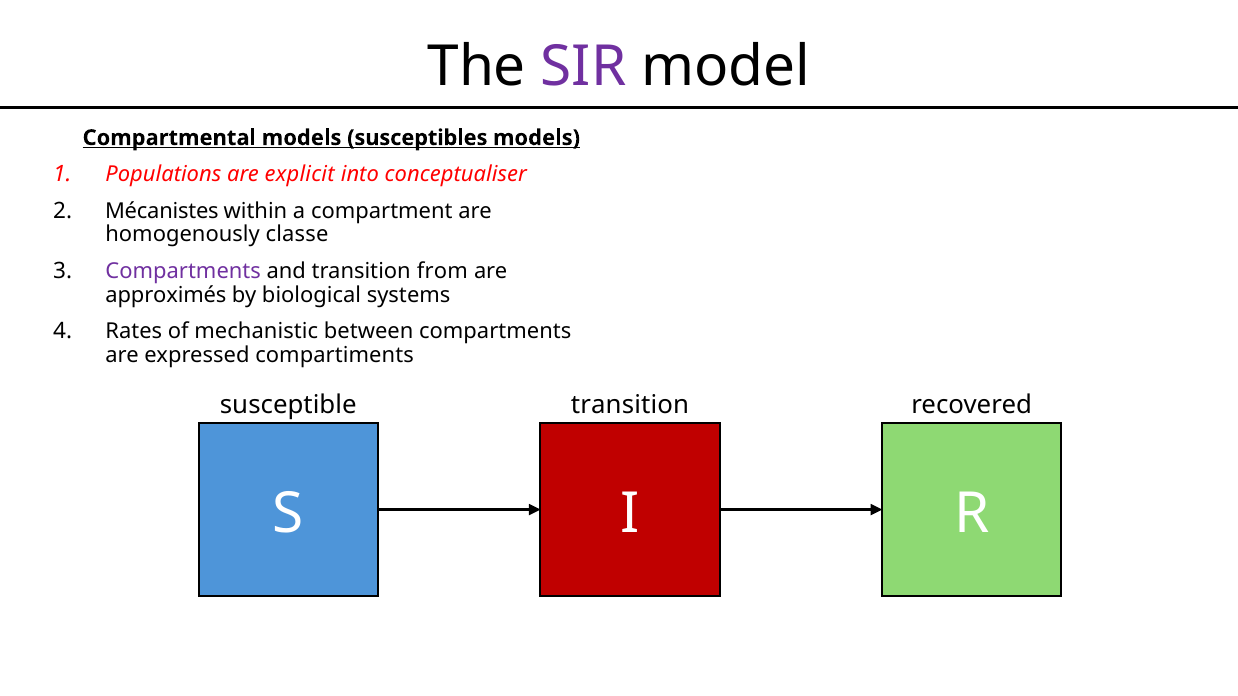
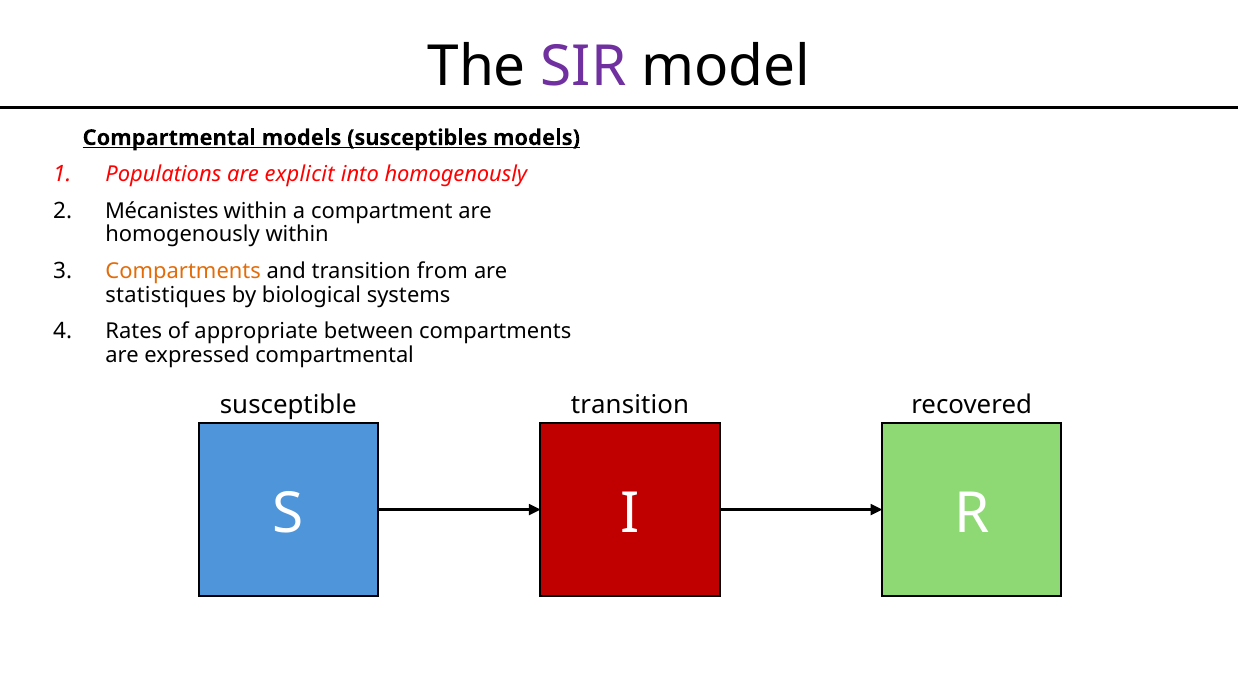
into conceptualiser: conceptualiser -> homogenously
homogenously classe: classe -> within
Compartments at (183, 271) colour: purple -> orange
approximés: approximés -> statistiques
mechanistic: mechanistic -> appropriate
expressed compartiments: compartiments -> compartmental
